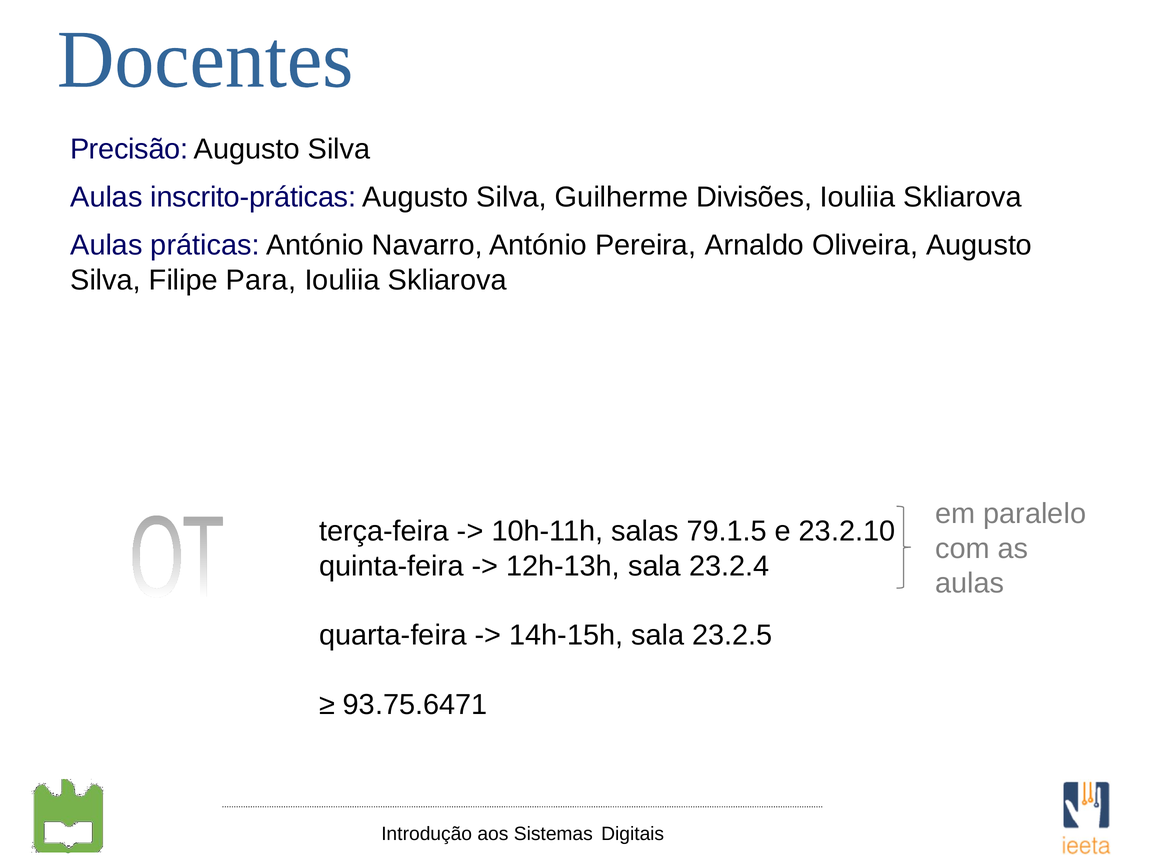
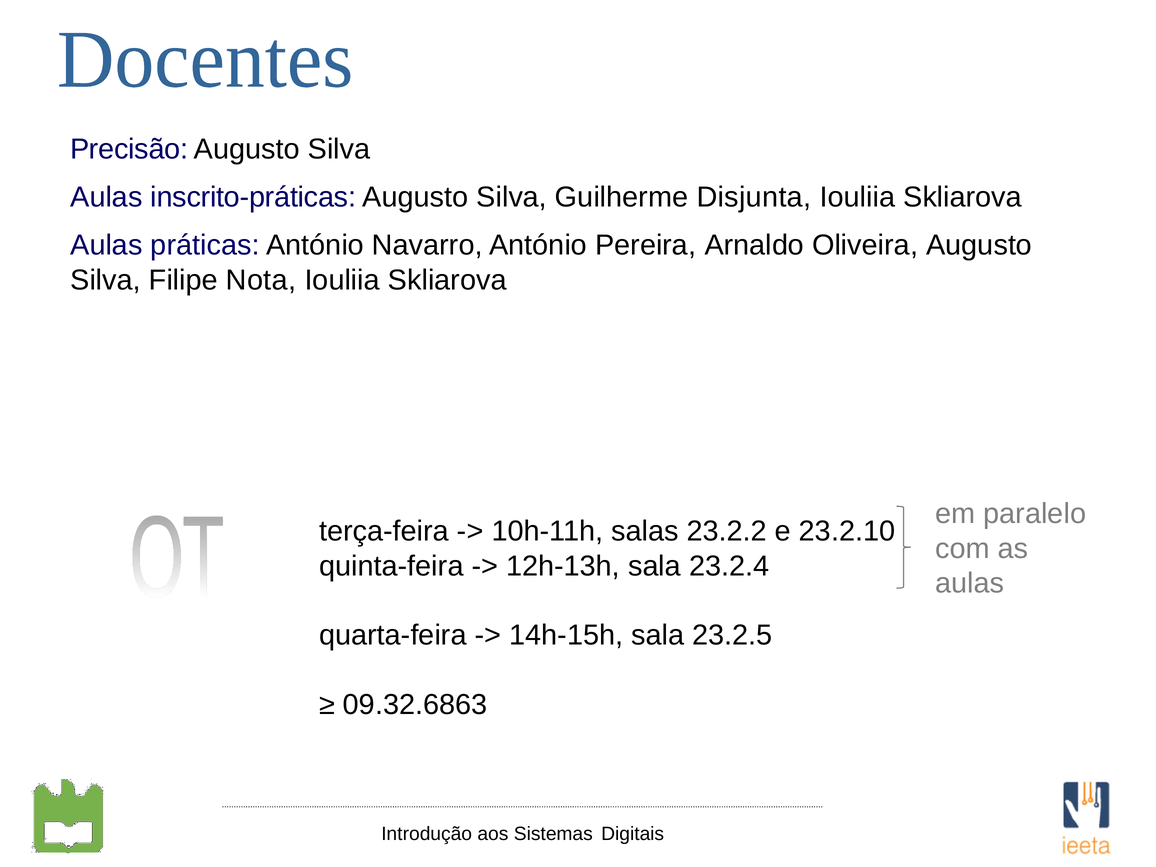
Divisões: Divisões -> Disjunta
Para: Para -> Nota
79.1.5: 79.1.5 -> 23.2.2
93.75.6471: 93.75.6471 -> 09.32.6863
